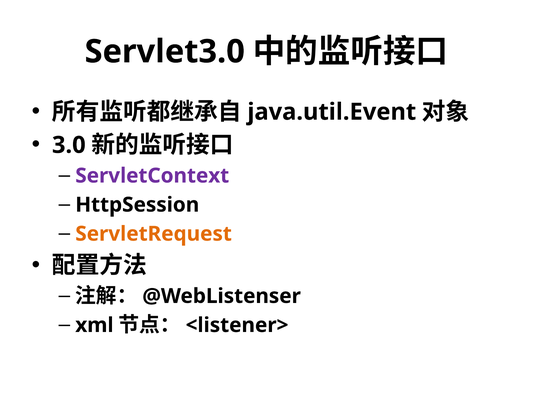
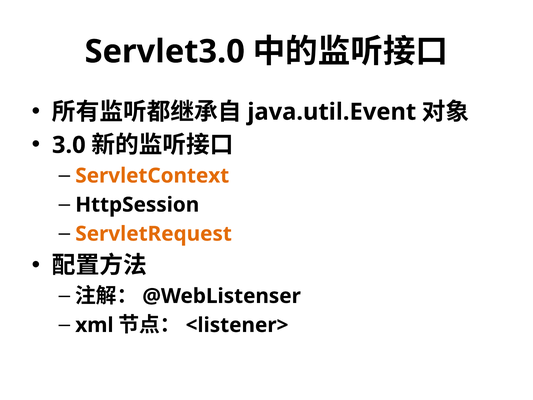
ServletContext colour: purple -> orange
